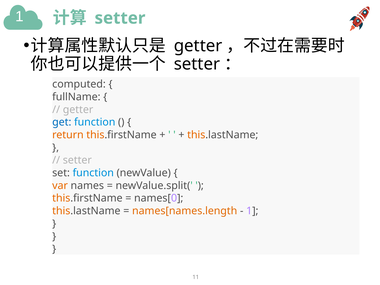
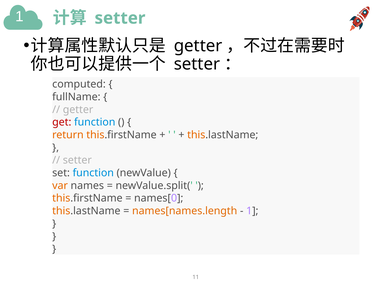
get colour: blue -> red
